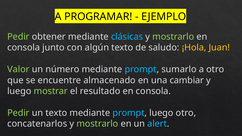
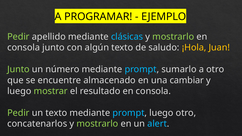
obtener: obtener -> apellido
Valor at (18, 69): Valor -> Junto
